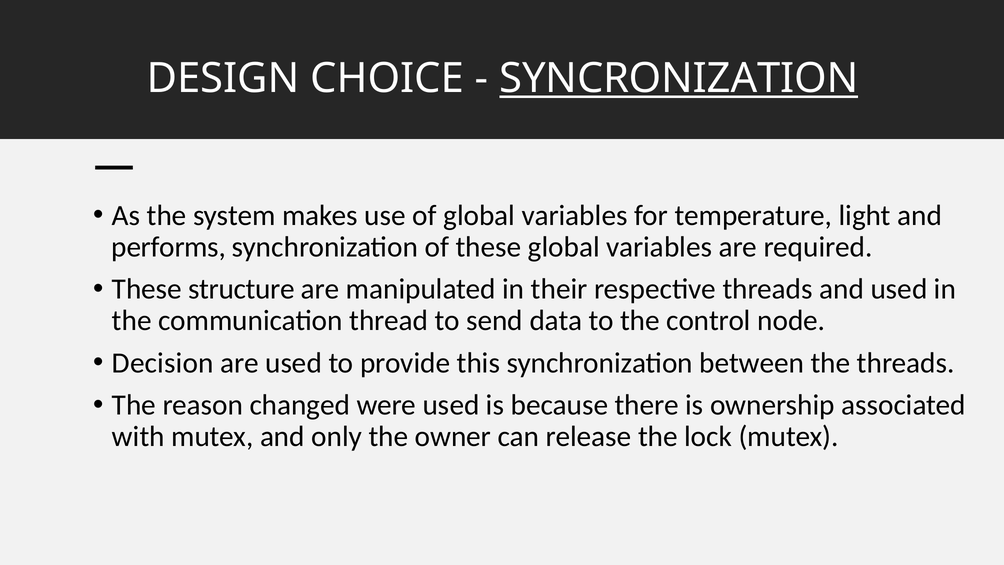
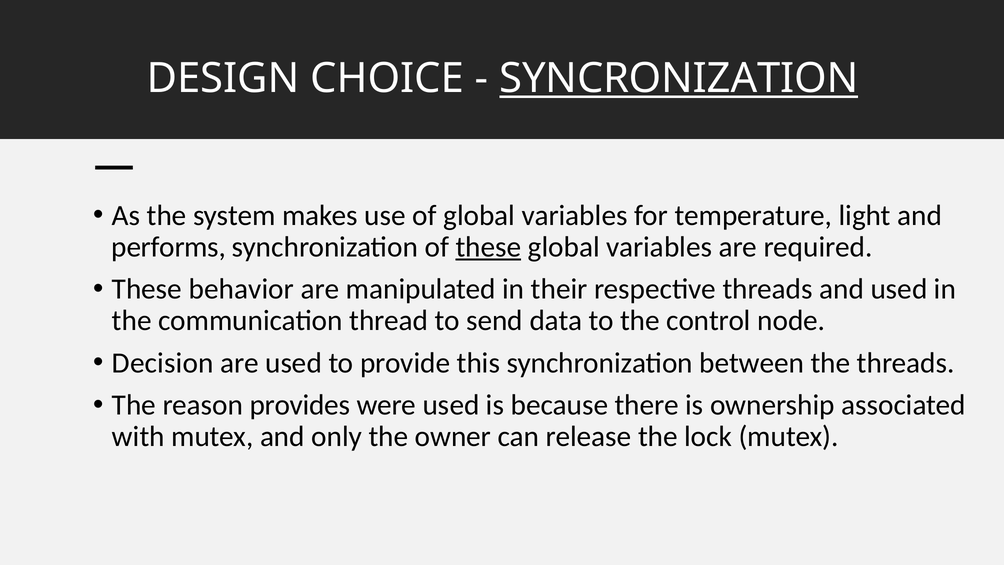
these at (488, 247) underline: none -> present
structure: structure -> behavior
changed: changed -> provides
